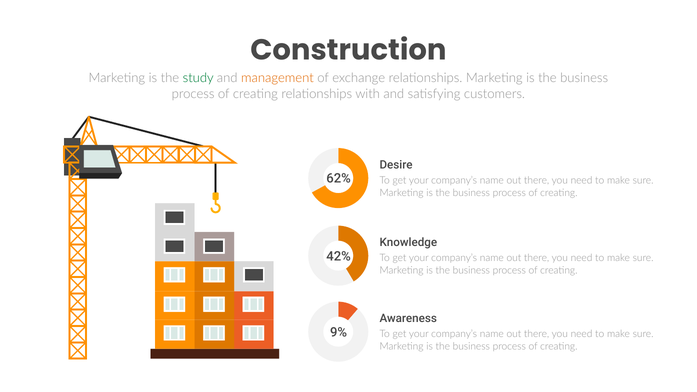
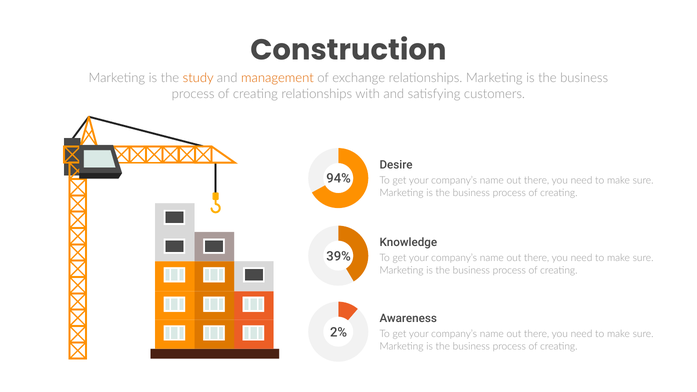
study colour: green -> orange
62%: 62% -> 94%
42%: 42% -> 39%
9%: 9% -> 2%
